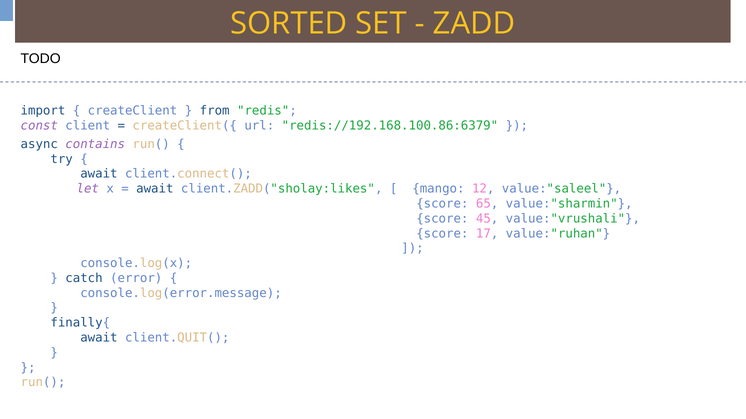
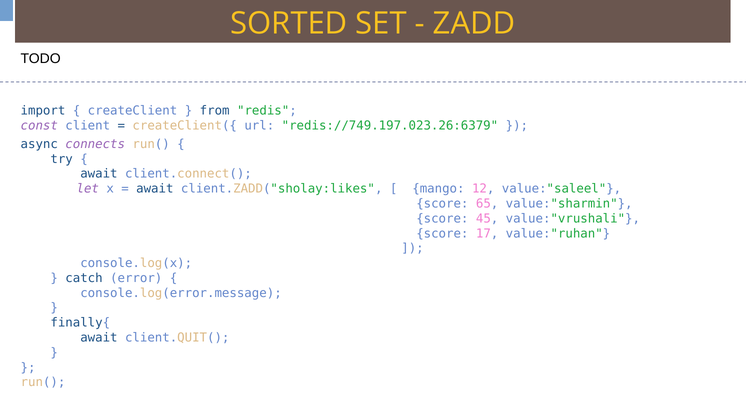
redis://192.168.100.86:6379: redis://192.168.100.86:6379 -> redis://749.197.023.26:6379
contains: contains -> connects
